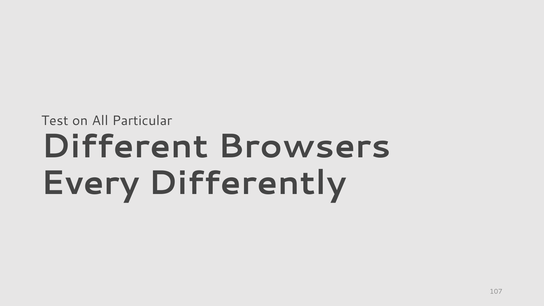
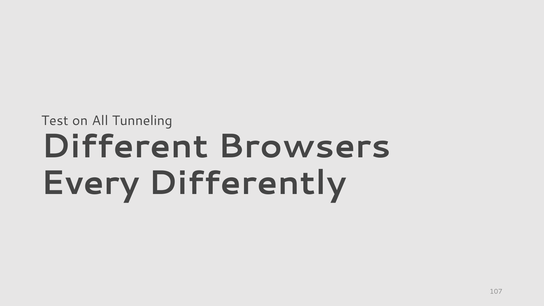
Particular: Particular -> Tunneling
